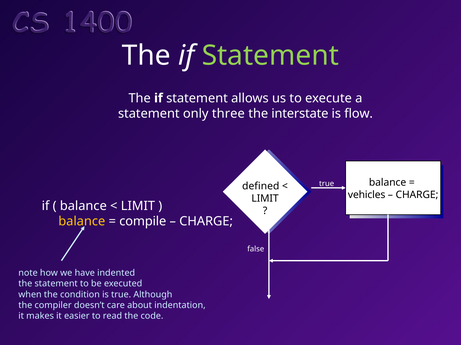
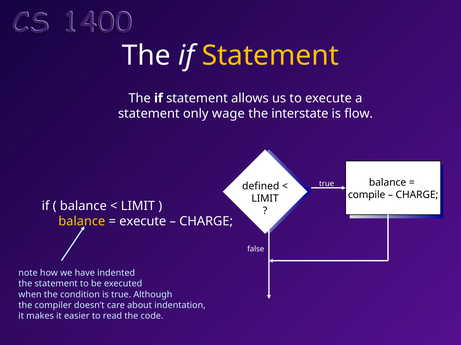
Statement at (270, 56) colour: light green -> yellow
three: three -> wage
vehicles: vehicles -> compile
compile at (143, 222): compile -> execute
